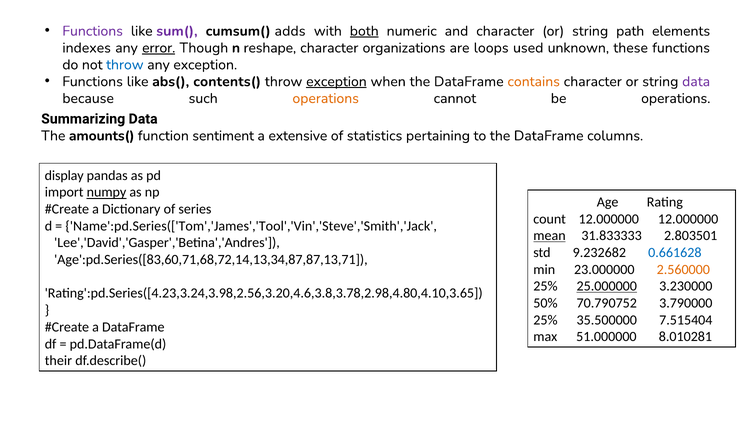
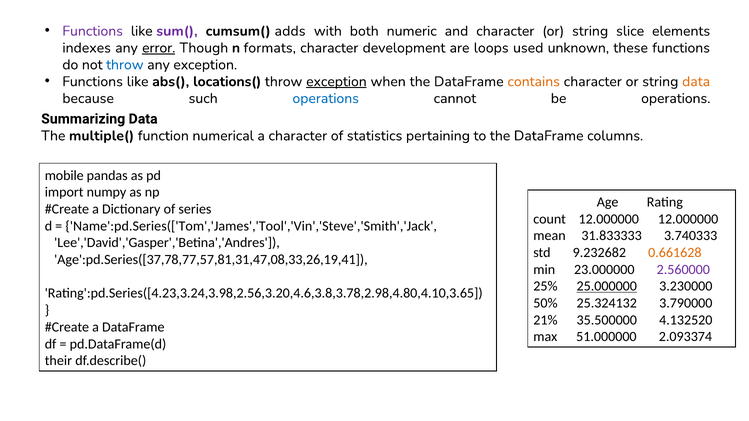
both underline: present -> none
path: path -> slice
reshape: reshape -> formats
organizations: organizations -> development
contents(: contents( -> locations(
data at (696, 82) colour: purple -> orange
operations at (326, 98) colour: orange -> blue
amounts(: amounts( -> multiple(
sentiment: sentiment -> numerical
a extensive: extensive -> character
display: display -> mobile
numpy underline: present -> none
mean underline: present -> none
2.803501: 2.803501 -> 3.740333
0.661628 colour: blue -> orange
Age':pd.Series([83,60,71,68,72,14,13,34,87,87,13,71: Age':pd.Series([83,60,71,68,72,14,13,34,87,87,13,71 -> Age':pd.Series([37,78,77,57,81,31,47,08,33,26,19,41
2.560000 colour: orange -> purple
70.790752: 70.790752 -> 25.324132
25% at (545, 320): 25% -> 21%
7.515404: 7.515404 -> 4.132520
8.010281: 8.010281 -> 2.093374
